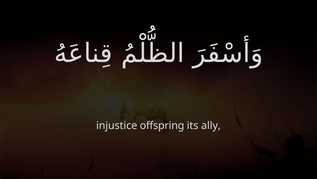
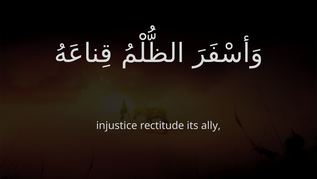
offspring: offspring -> rectitude
